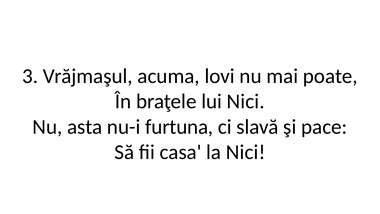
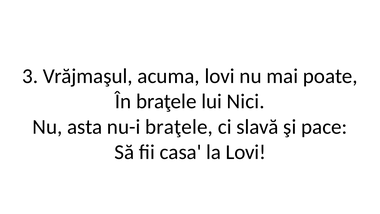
nu-i furtuna: furtuna -> braţele
la Nici: Nici -> Lovi
